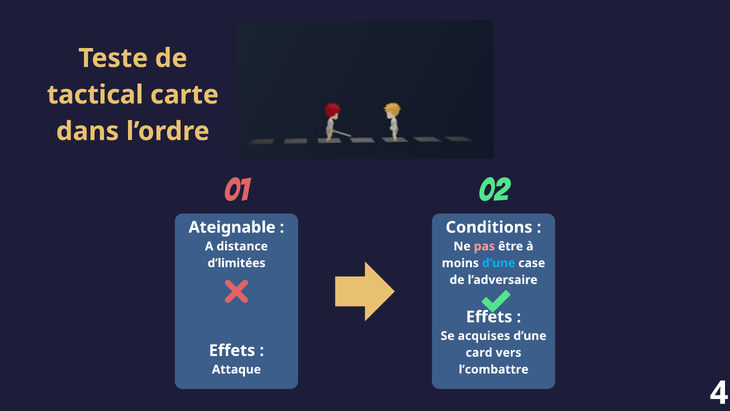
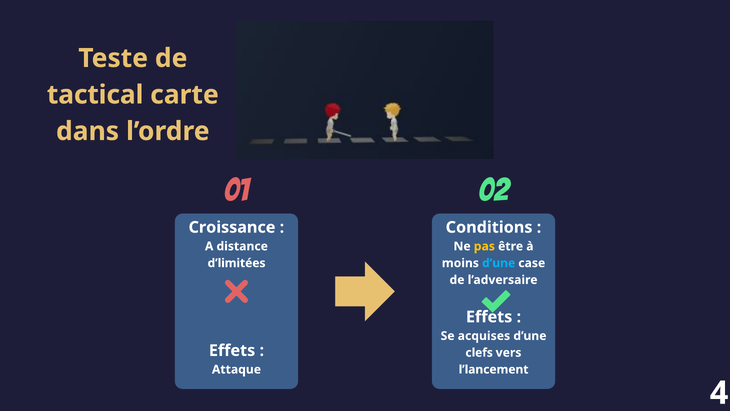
Ateignable: Ateignable -> Croissance
pas colour: pink -> yellow
card: card -> clefs
l’combattre: l’combattre -> l’lancement
